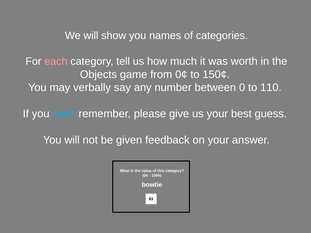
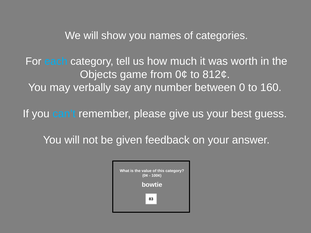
each colour: pink -> light blue
150¢: 150¢ -> 812¢
110: 110 -> 160
